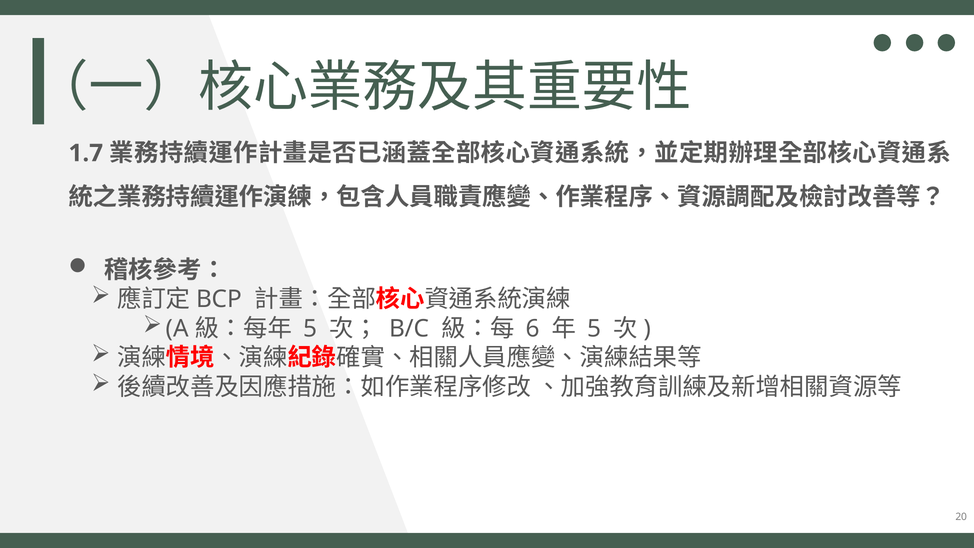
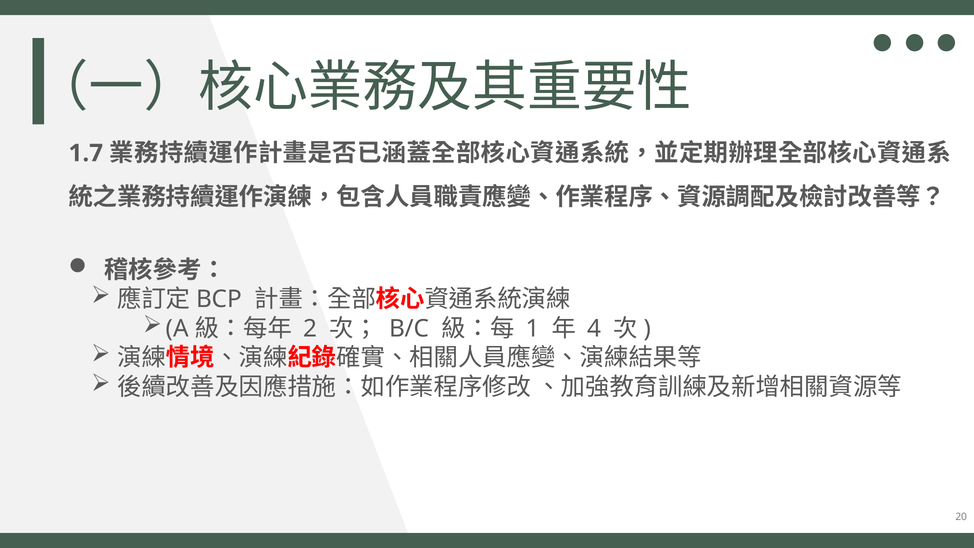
5 at (310, 328): 5 -> 2
6: 6 -> 1
5 at (594, 328): 5 -> 4
